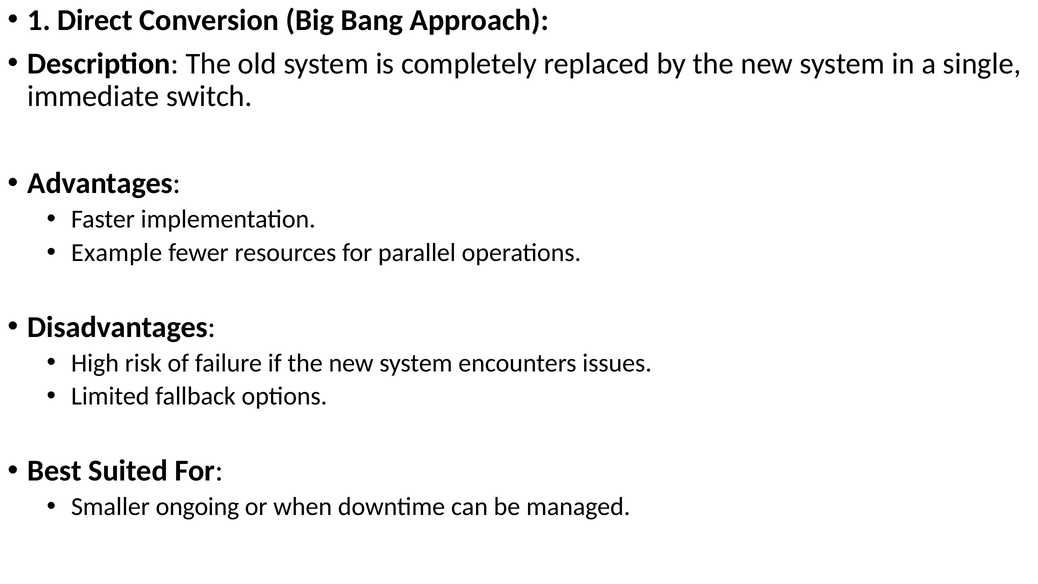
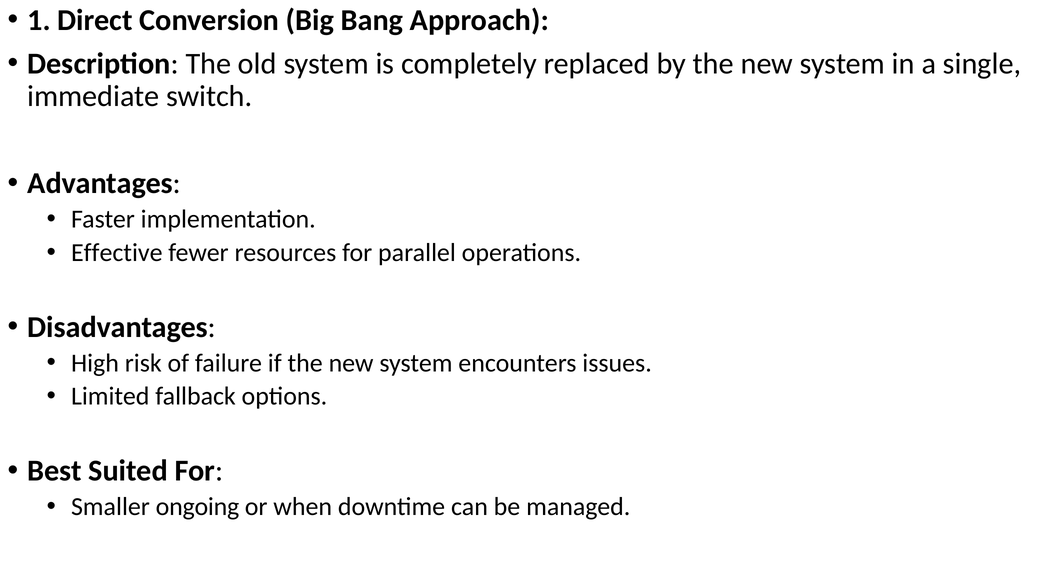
Example: Example -> Effective
